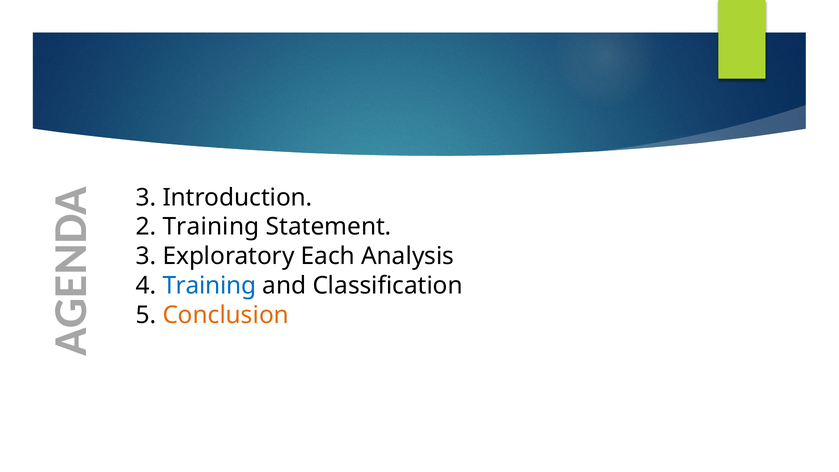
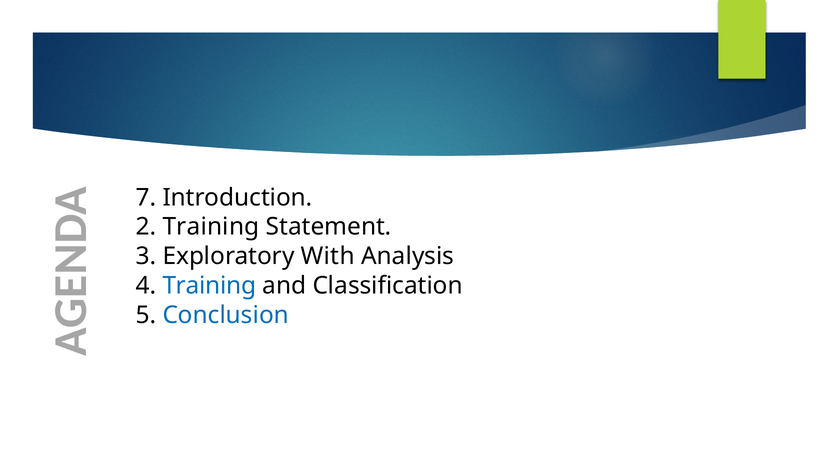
3 at (146, 197): 3 -> 7
Each: Each -> With
Conclusion colour: orange -> blue
